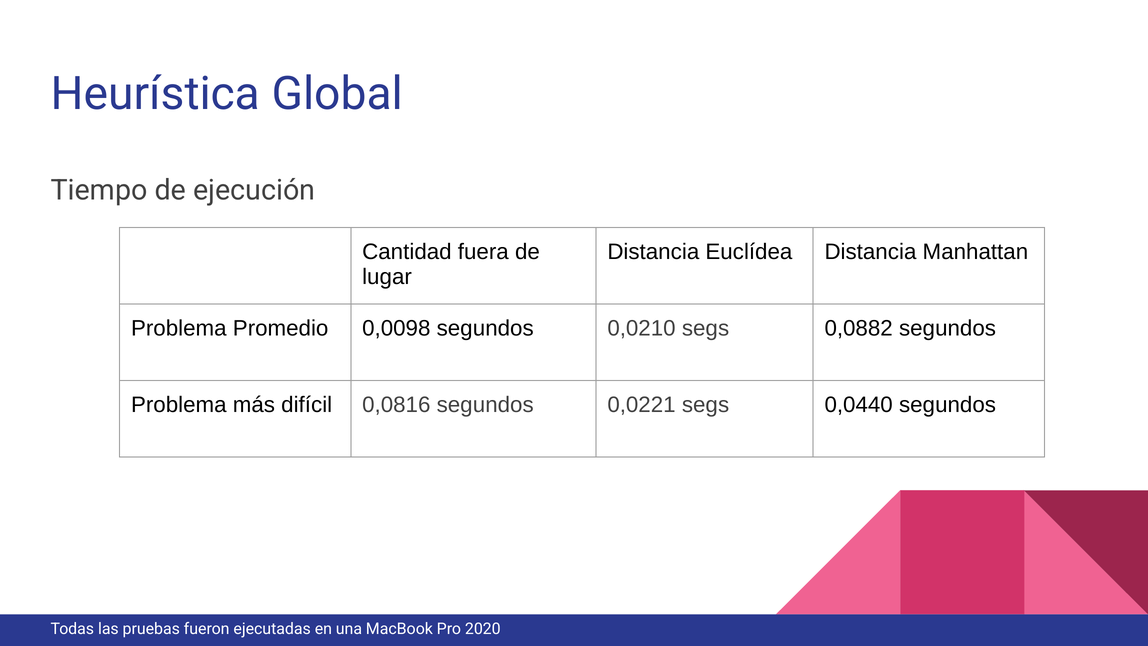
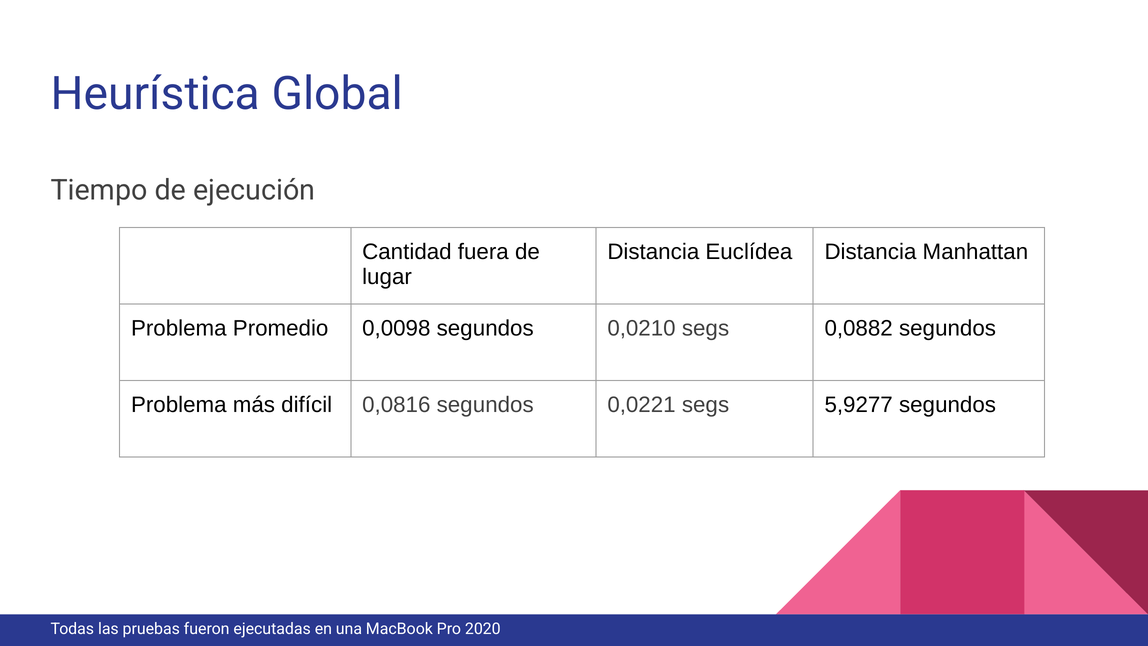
0,0440: 0,0440 -> 5,9277
